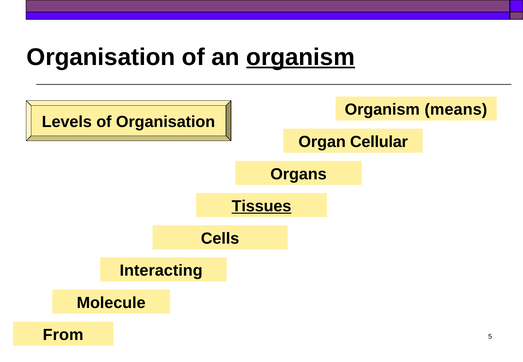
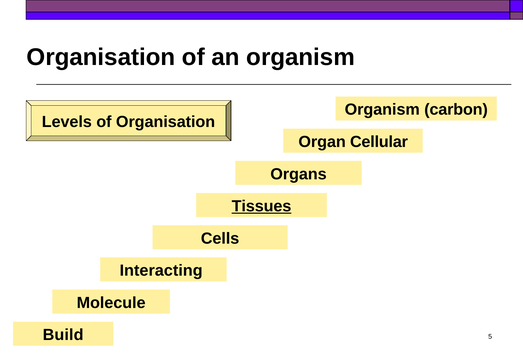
organism at (301, 57) underline: present -> none
means: means -> carbon
From: From -> Build
